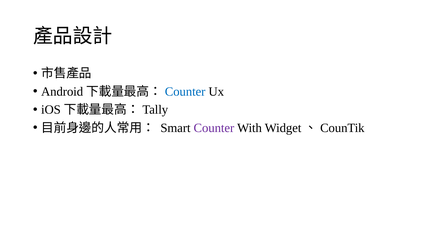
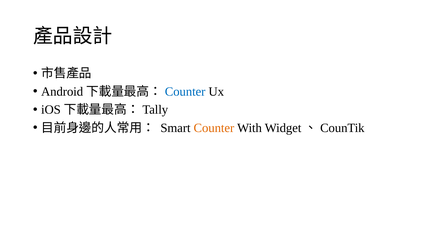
Counter at (214, 128) colour: purple -> orange
